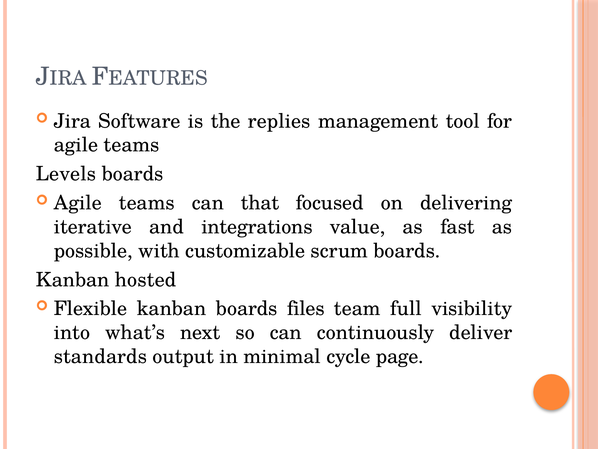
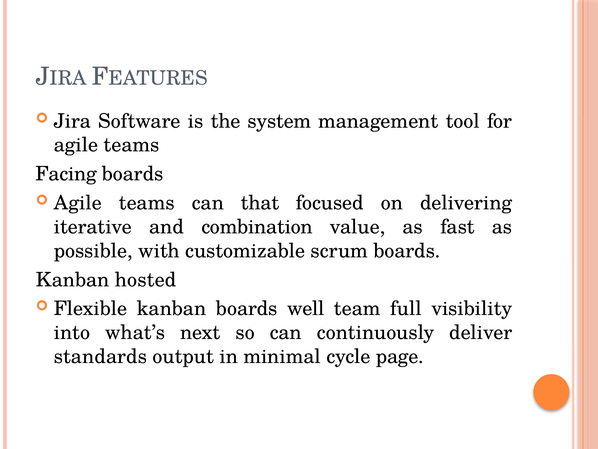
replies: replies -> system
Levels: Levels -> Facing
integrations: integrations -> combination
files: files -> well
